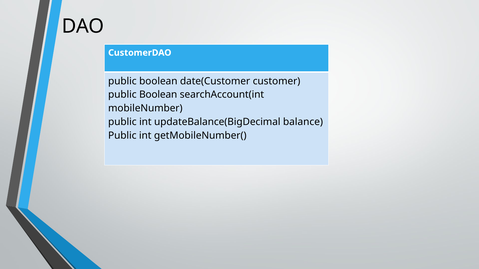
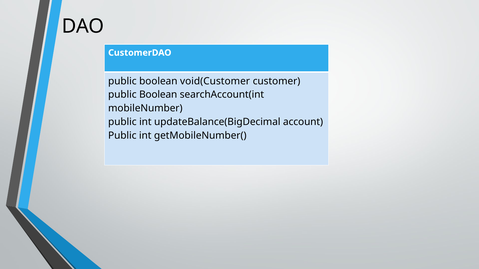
date(Customer: date(Customer -> void(Customer
balance: balance -> account
